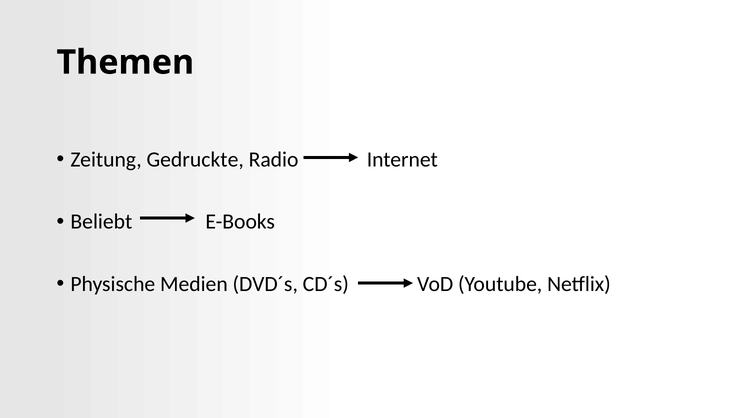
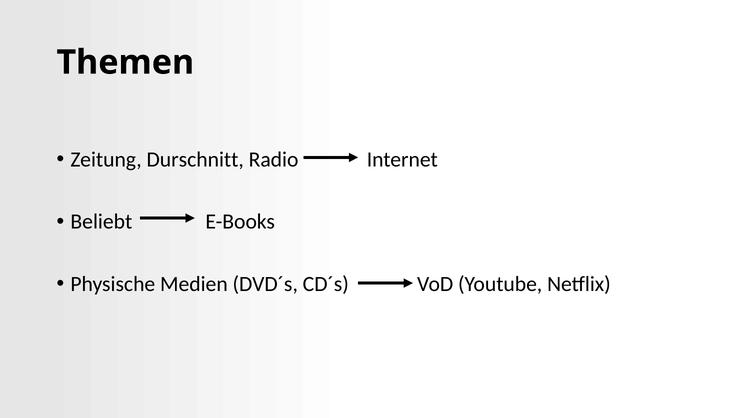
Gedruckte: Gedruckte -> Durschnitt
